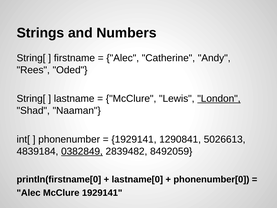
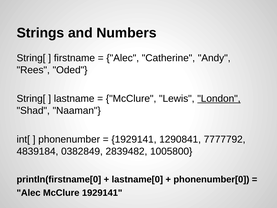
5026613: 5026613 -> 7777792
0382849 underline: present -> none
8492059: 8492059 -> 1005800
